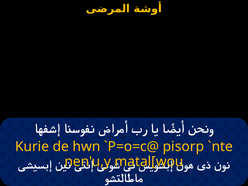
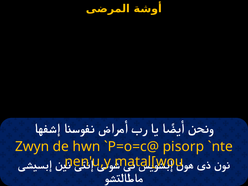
Kurie: Kurie -> Zwyn
